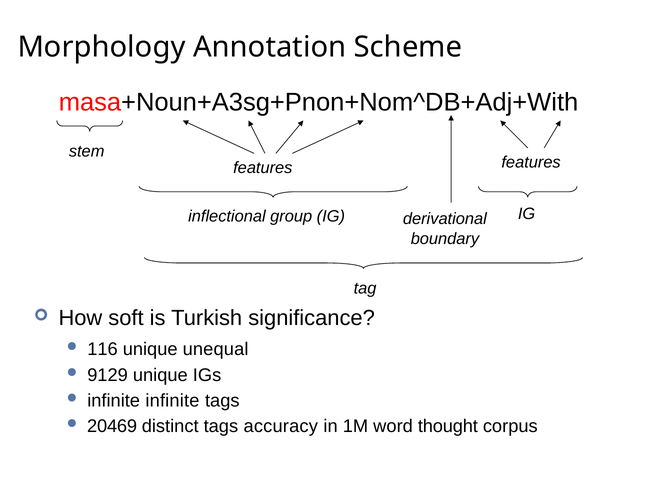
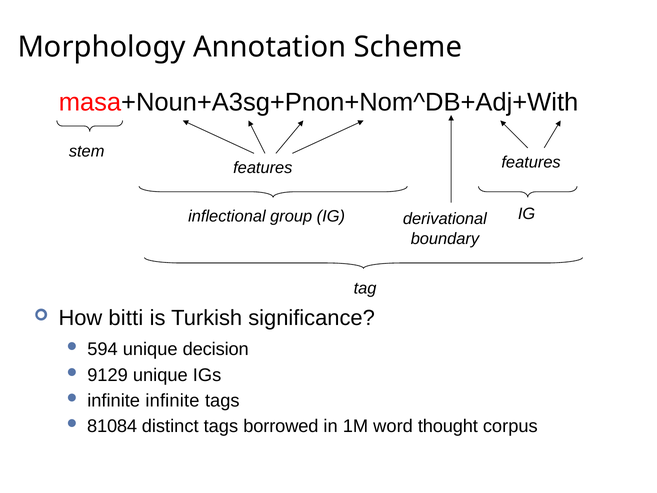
soft: soft -> bitti
116: 116 -> 594
unequal: unequal -> decision
20469: 20469 -> 81084
accuracy: accuracy -> borrowed
